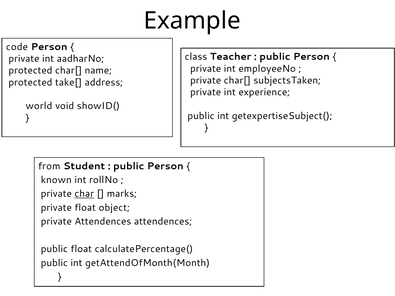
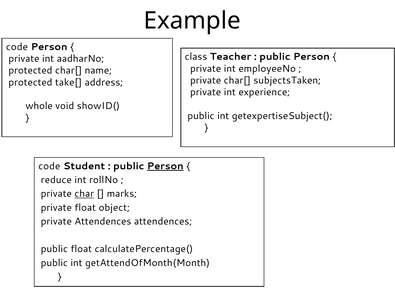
world: world -> whole
from at (49, 166): from -> code
Person at (165, 166) underline: none -> present
known: known -> reduce
